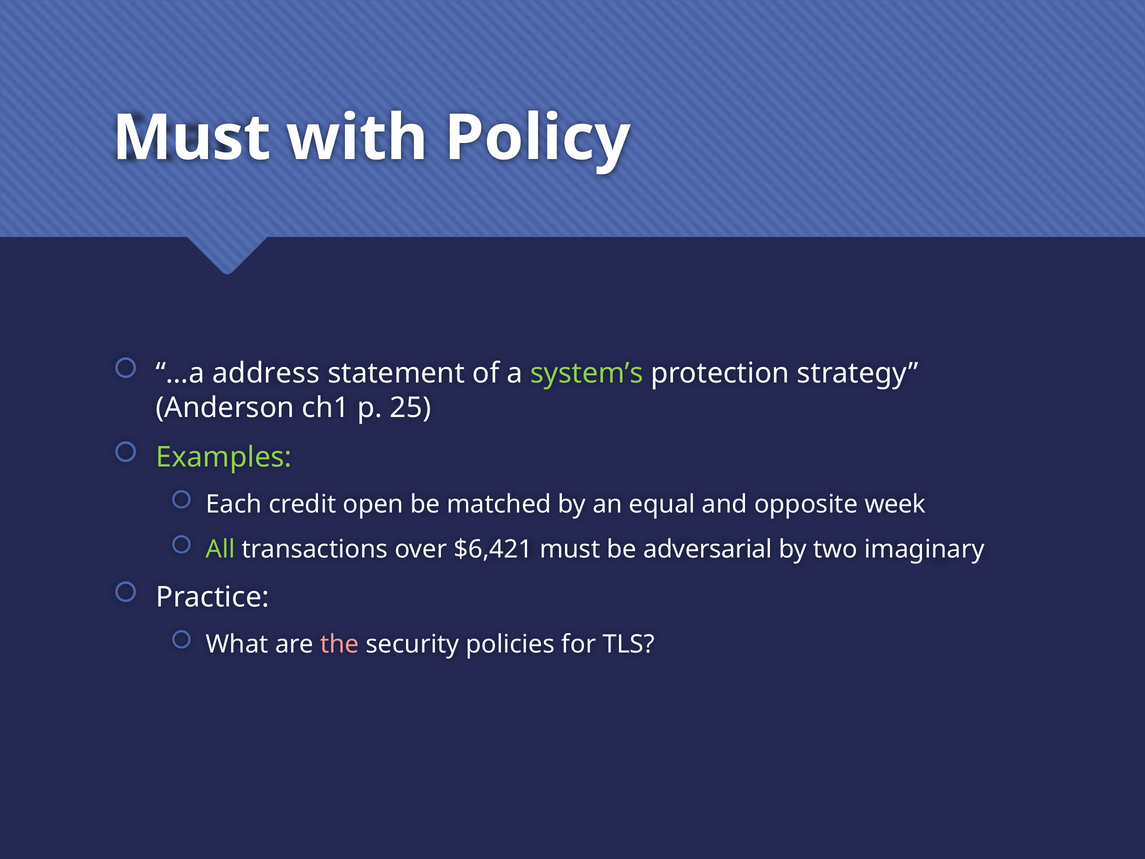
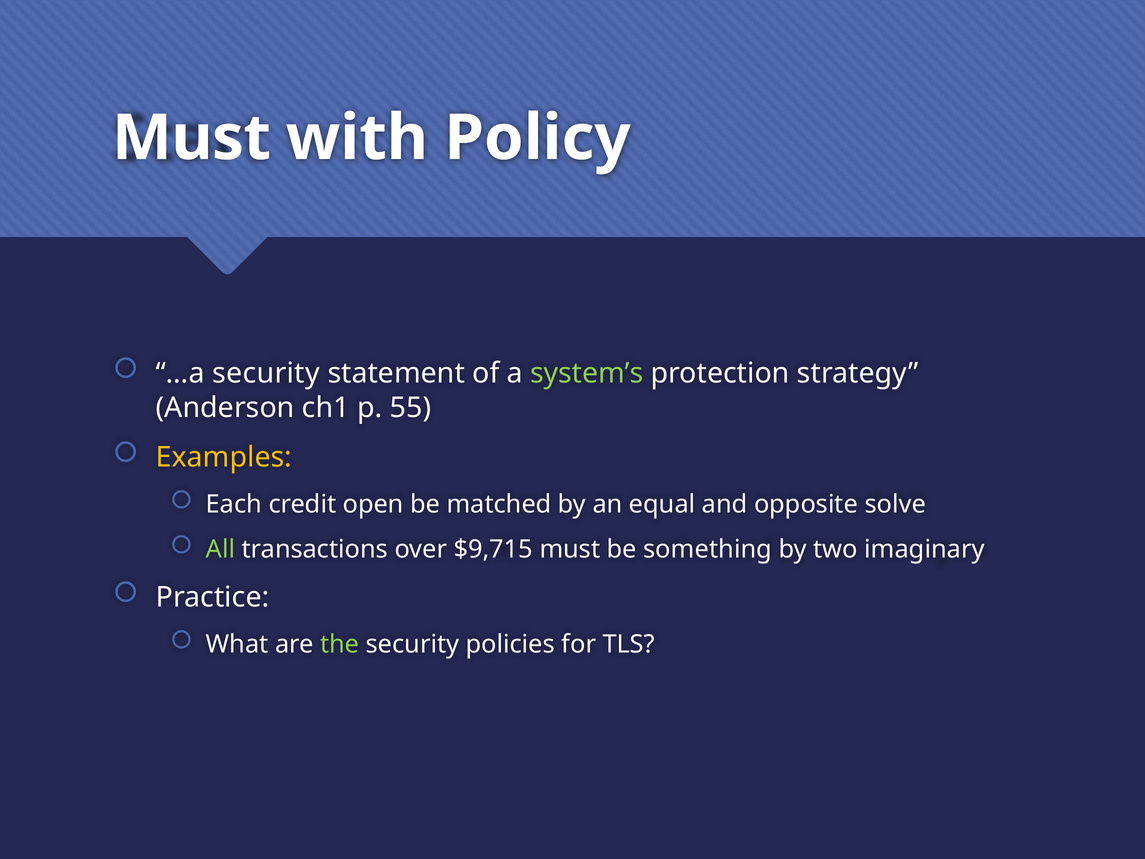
…a address: address -> security
25: 25 -> 55
Examples colour: light green -> yellow
week: week -> solve
$6,421: $6,421 -> $9,715
adversarial: adversarial -> something
the colour: pink -> light green
